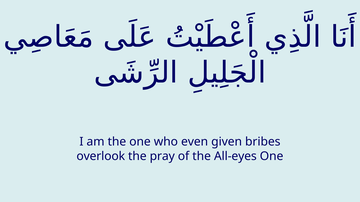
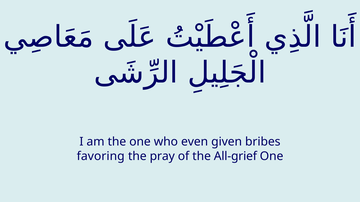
overlook: overlook -> favoring
All-eyes: All-eyes -> All-grief
